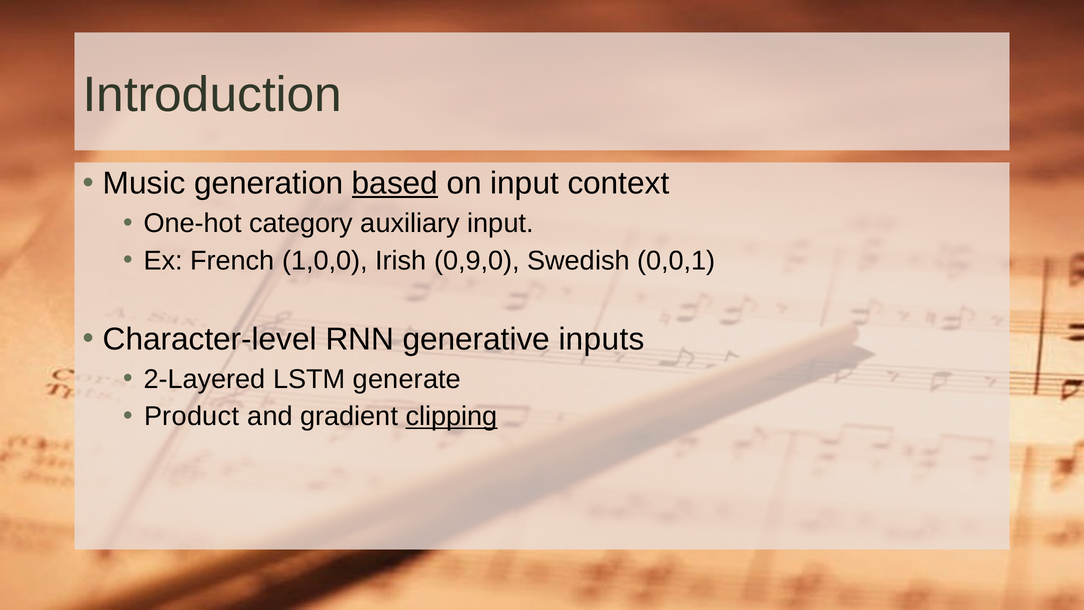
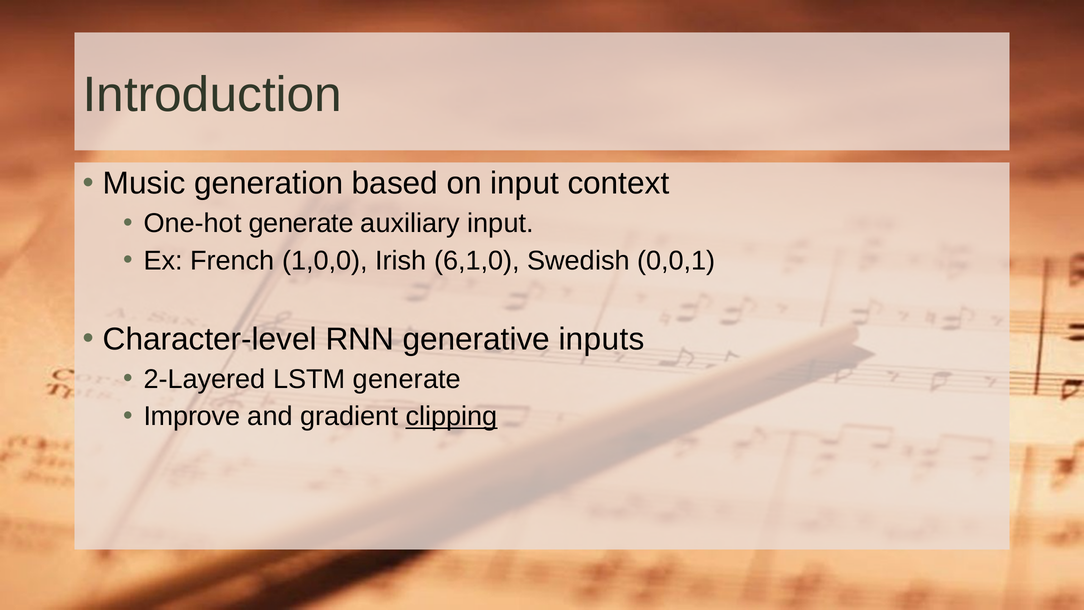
based underline: present -> none
One-hot category: category -> generate
0,9,0: 0,9,0 -> 6,1,0
Product: Product -> Improve
